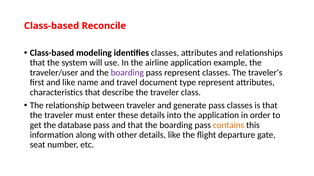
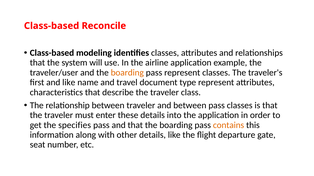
boarding at (127, 73) colour: purple -> orange
and generate: generate -> between
database: database -> specifies
